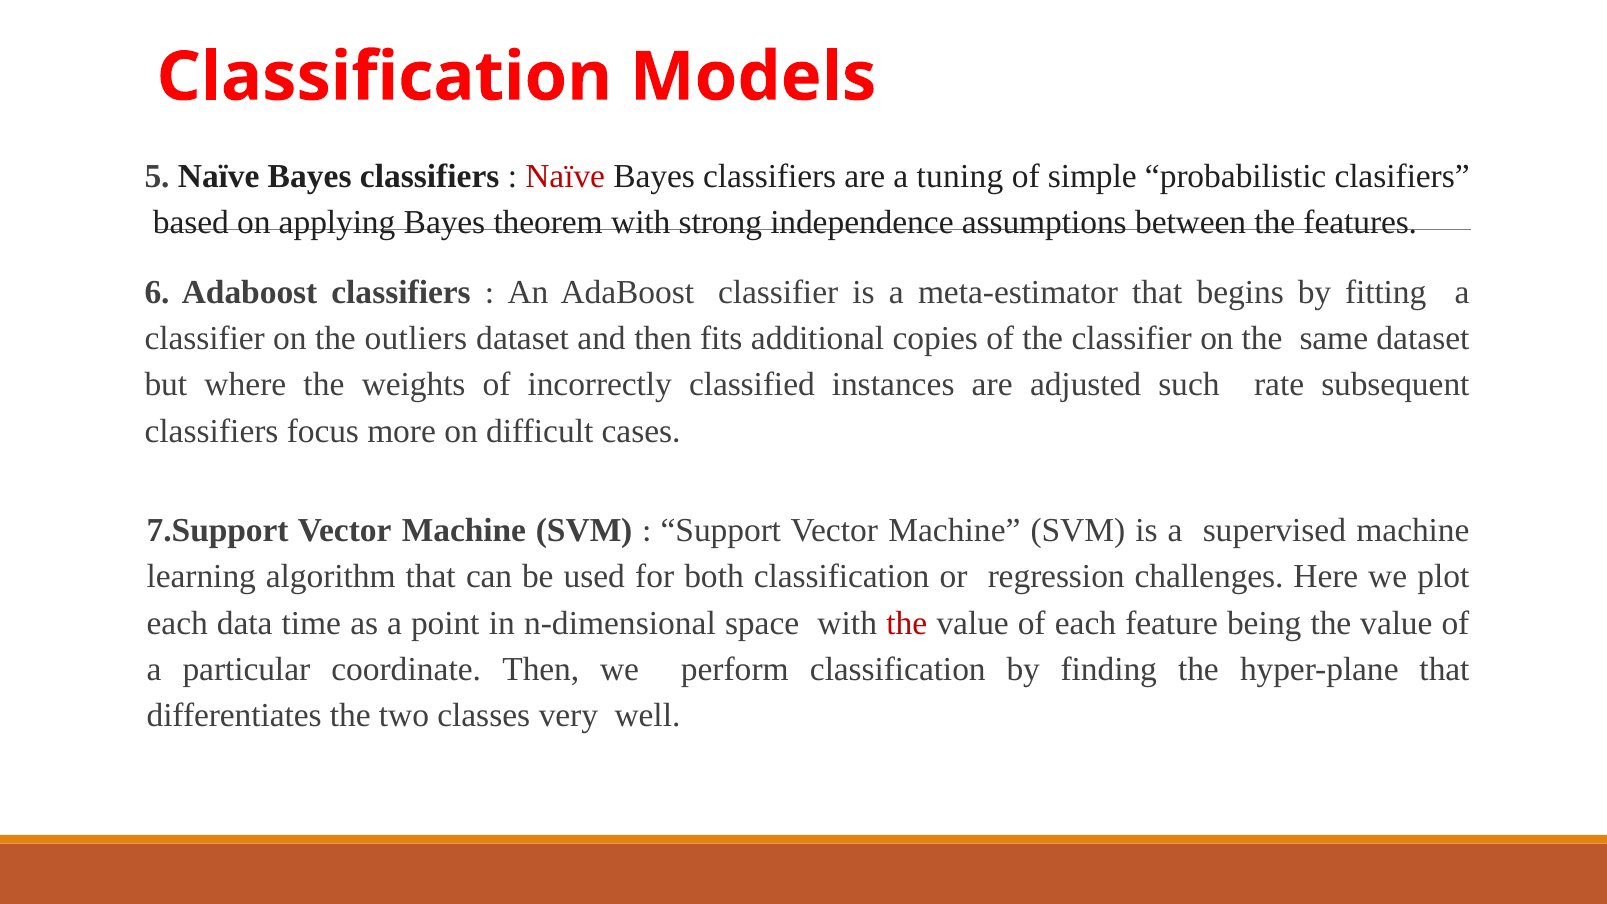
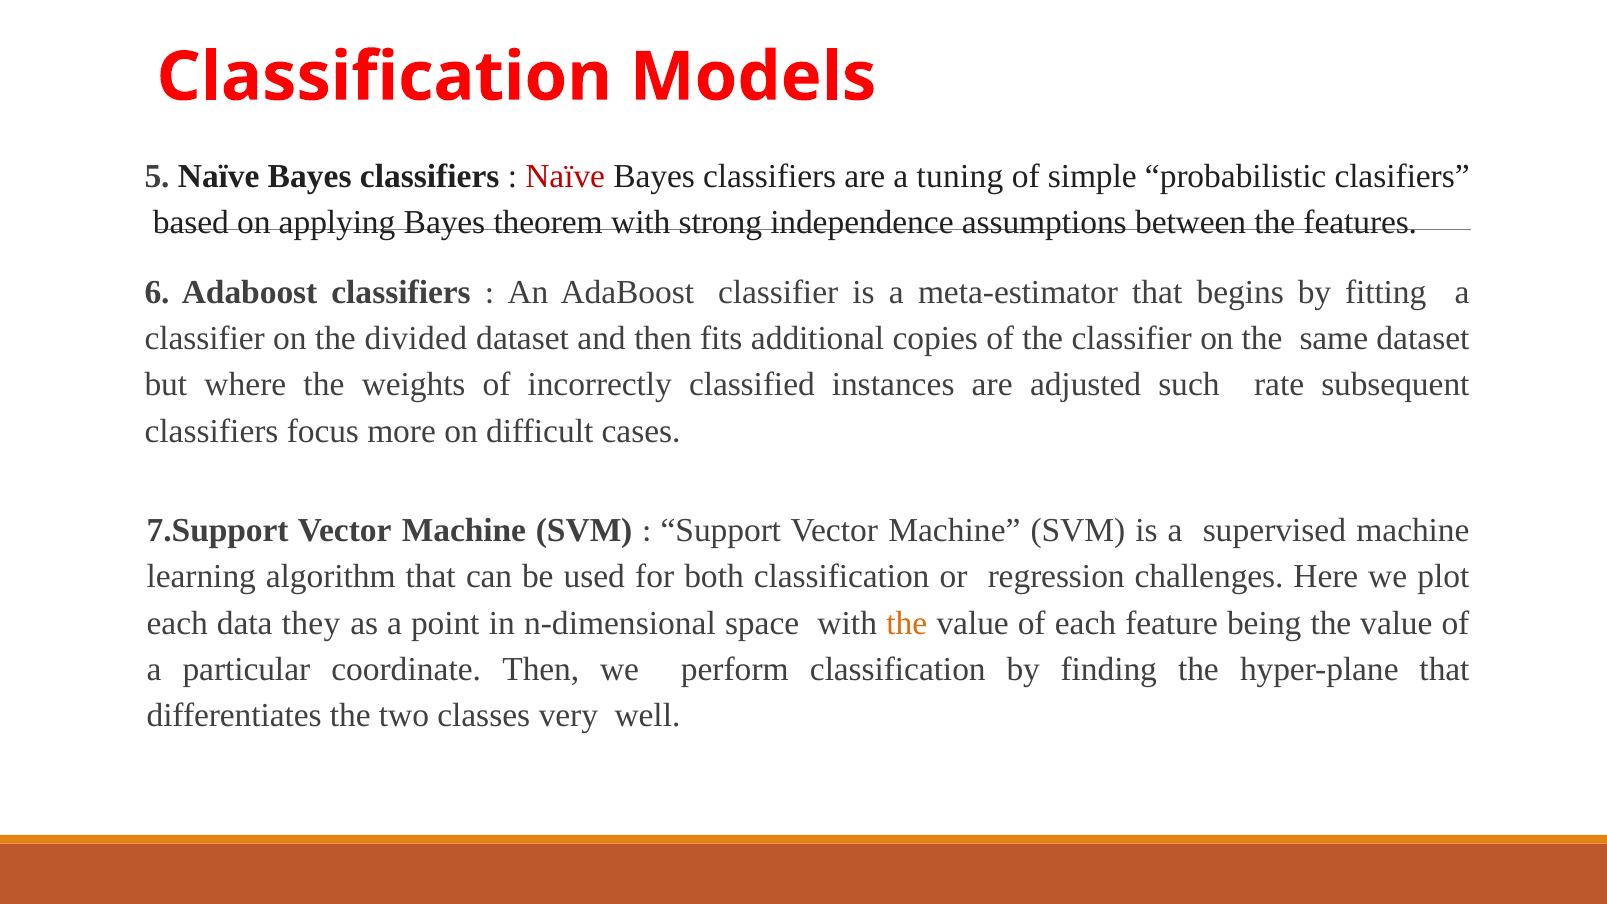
outliers: outliers -> divided
time: time -> they
the at (907, 623) colour: red -> orange
